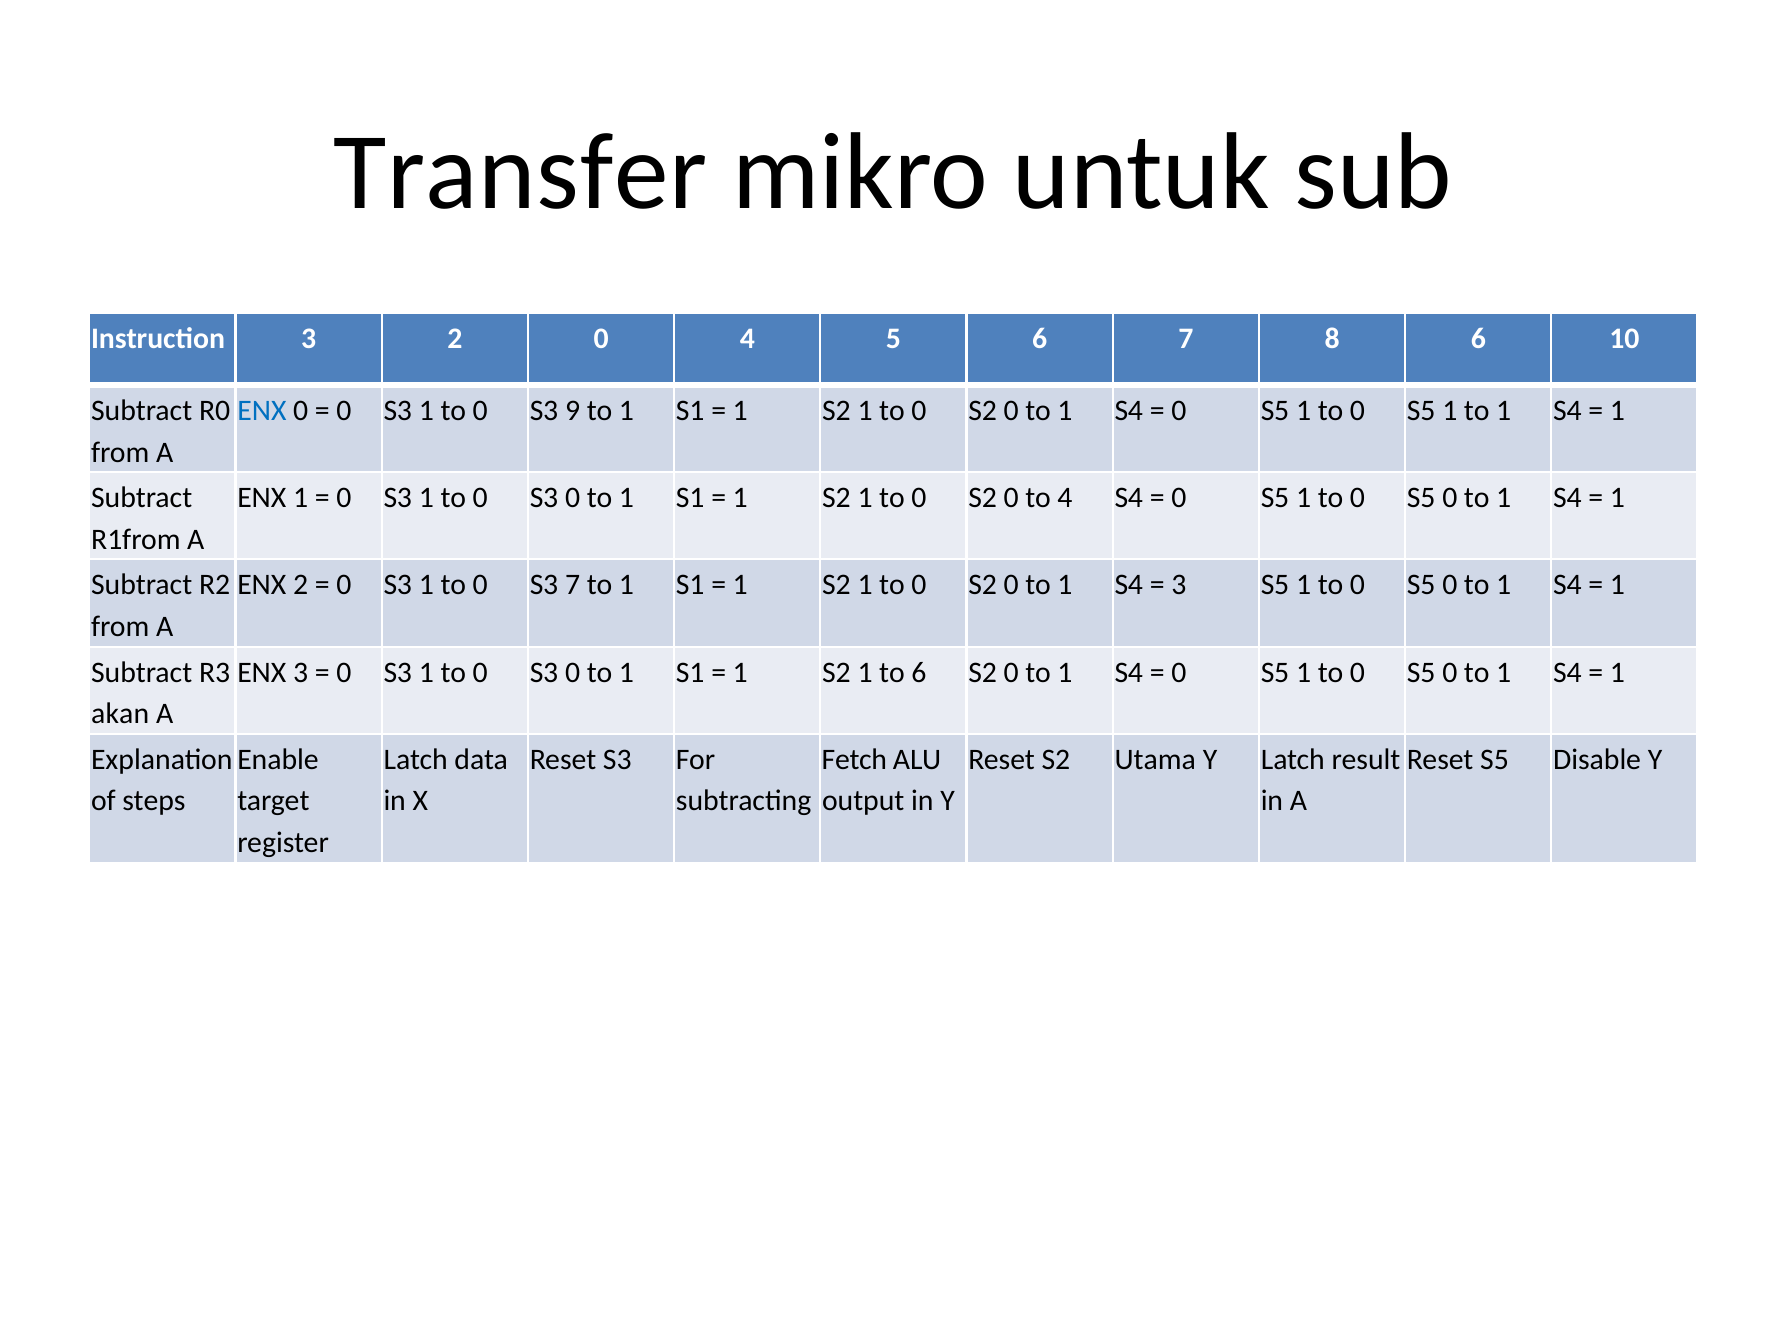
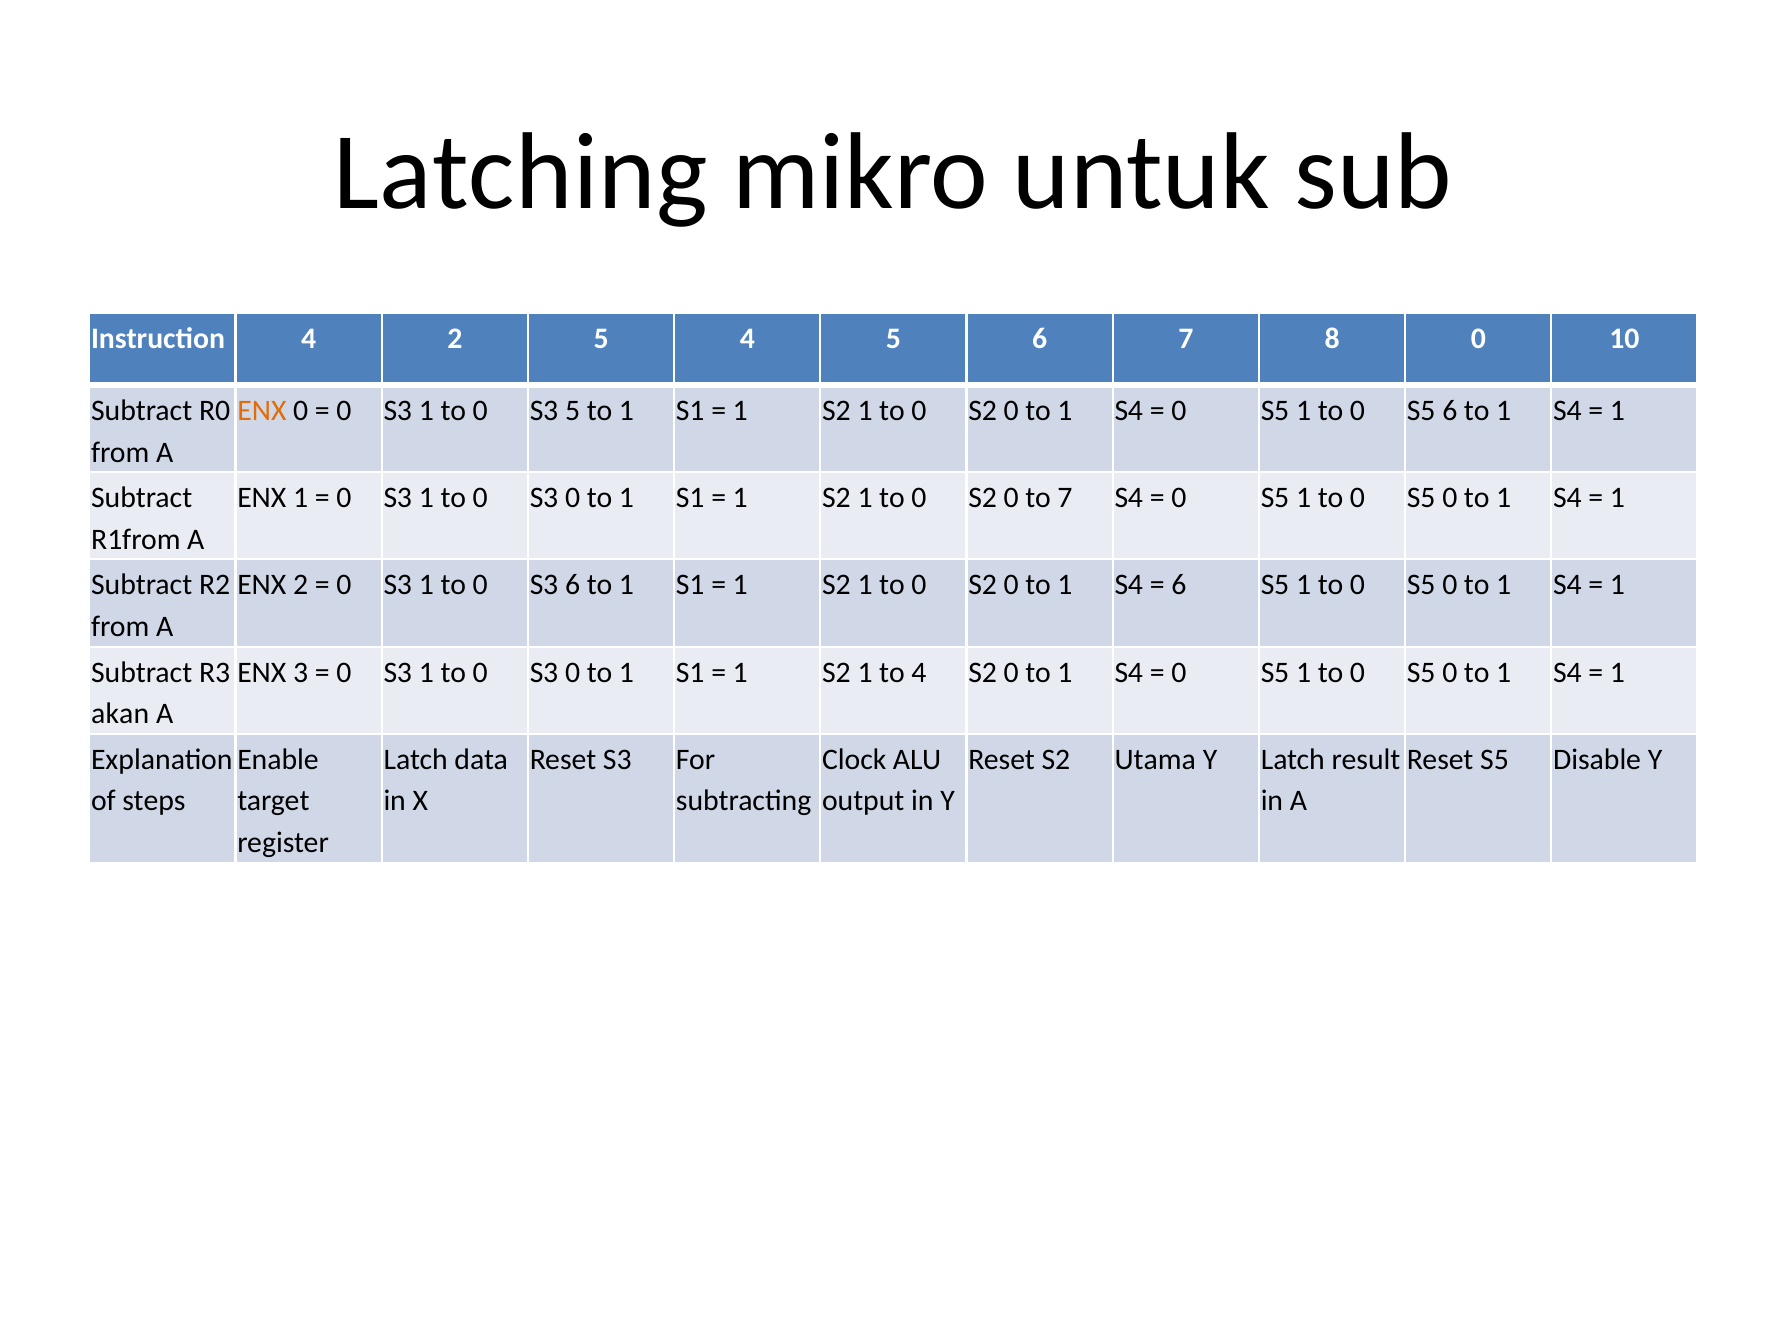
Transfer: Transfer -> Latching
Instruction 3: 3 -> 4
2 0: 0 -> 5
8 6: 6 -> 0
ENX at (262, 411) colour: blue -> orange
S3 9: 9 -> 5
to 0 S5 1: 1 -> 6
to 4: 4 -> 7
S3 7: 7 -> 6
3 at (1179, 585): 3 -> 6
to 6: 6 -> 4
Fetch: Fetch -> Clock
